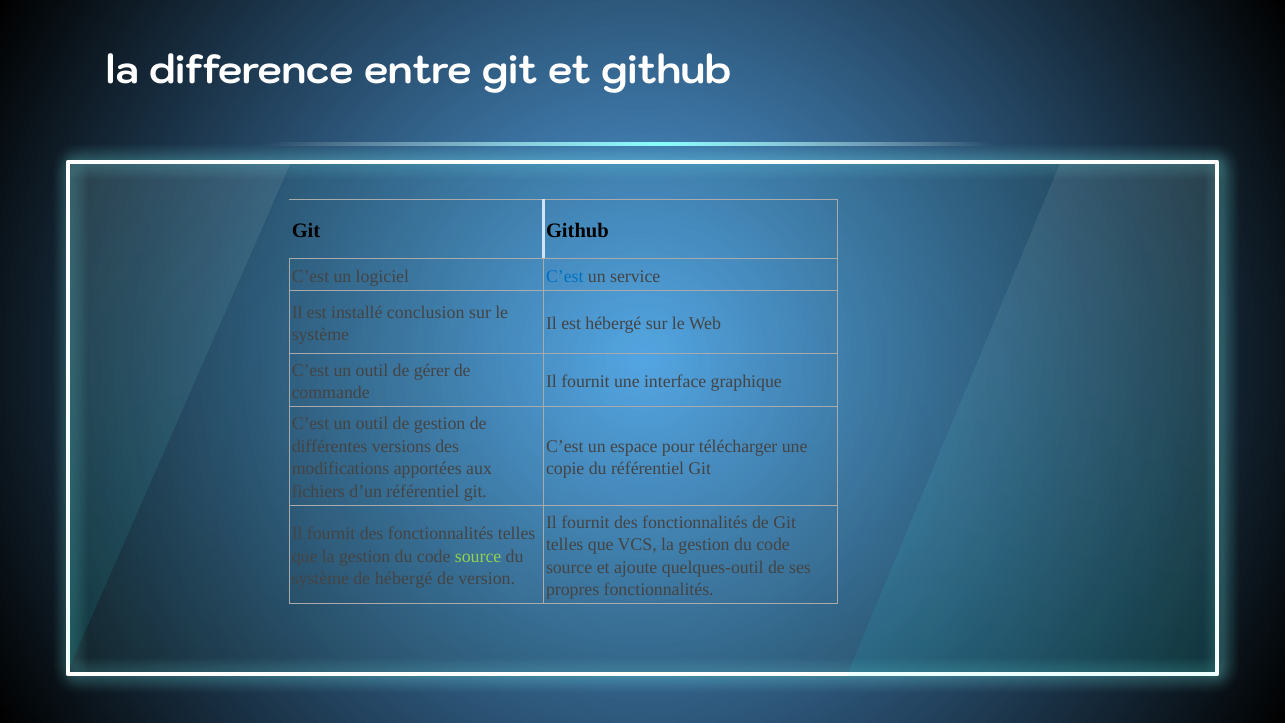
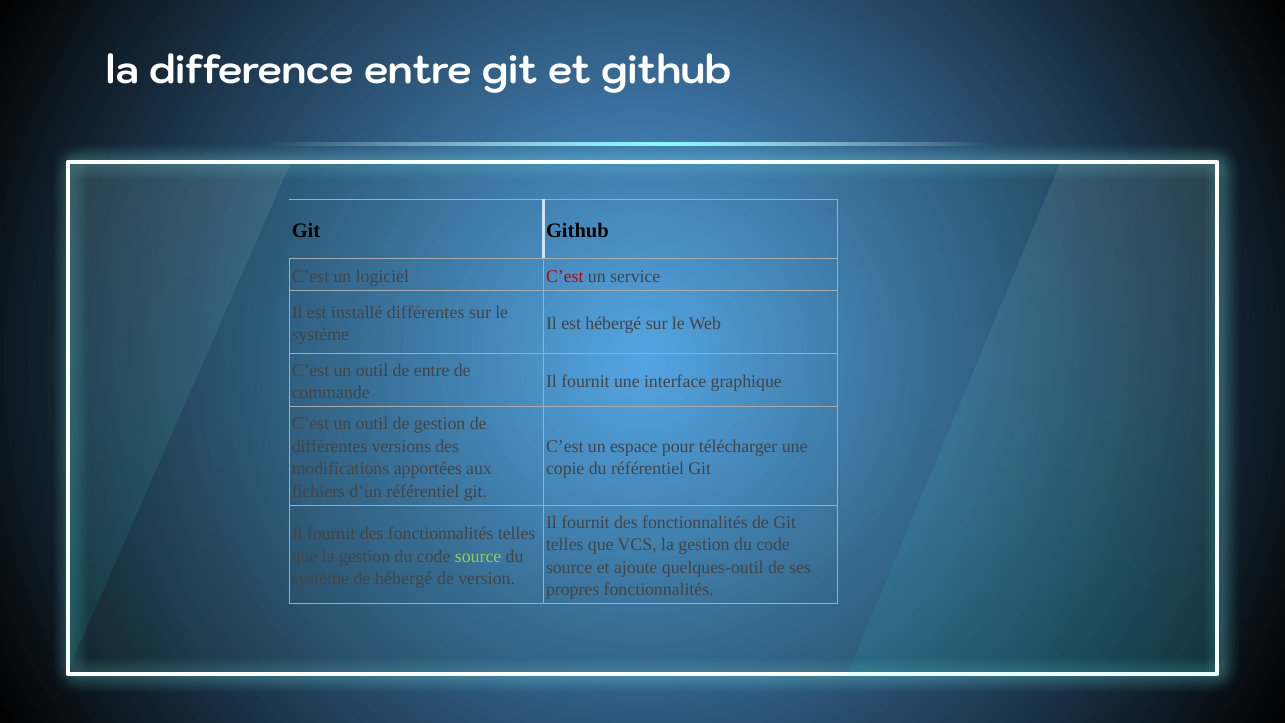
C’est at (565, 276) colour: blue -> red
installé conclusion: conclusion -> différentes
de gérer: gérer -> entre
